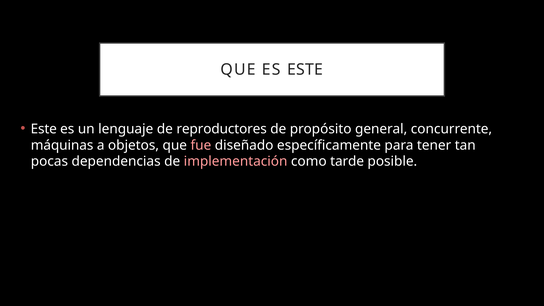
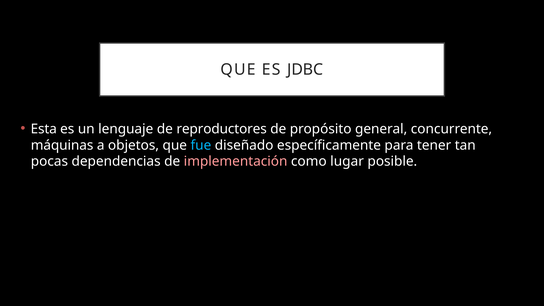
ES ESTE: ESTE -> JDBC
Este at (44, 129): Este -> Esta
fue colour: pink -> light blue
tarde: tarde -> lugar
